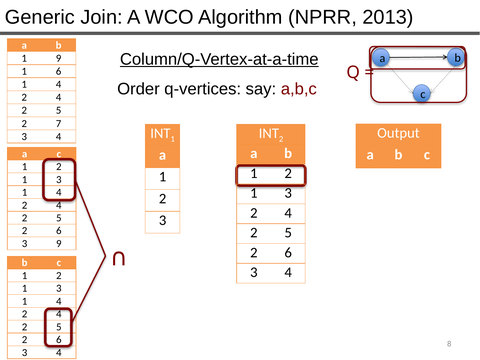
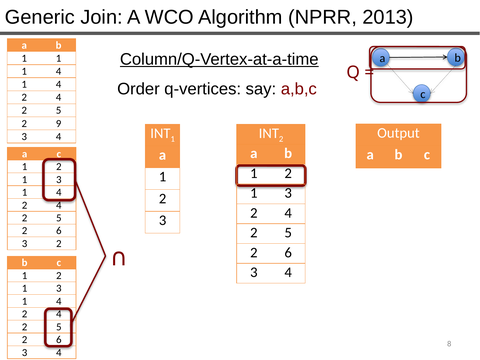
9 at (59, 58): 9 -> 1
6 at (59, 71): 6 -> 4
7: 7 -> 9
9 at (59, 244): 9 -> 2
